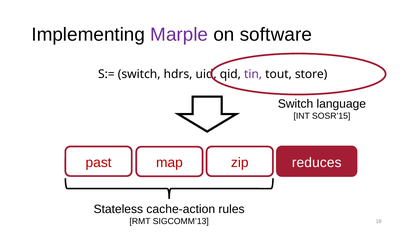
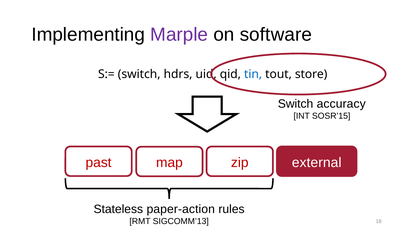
tin colour: purple -> blue
language: language -> accuracy
reduces: reduces -> external
cache-action: cache-action -> paper-action
